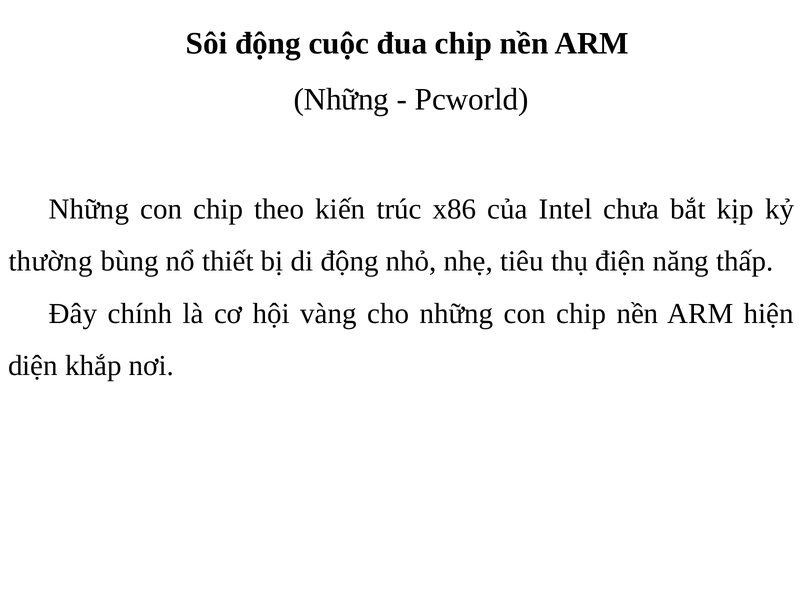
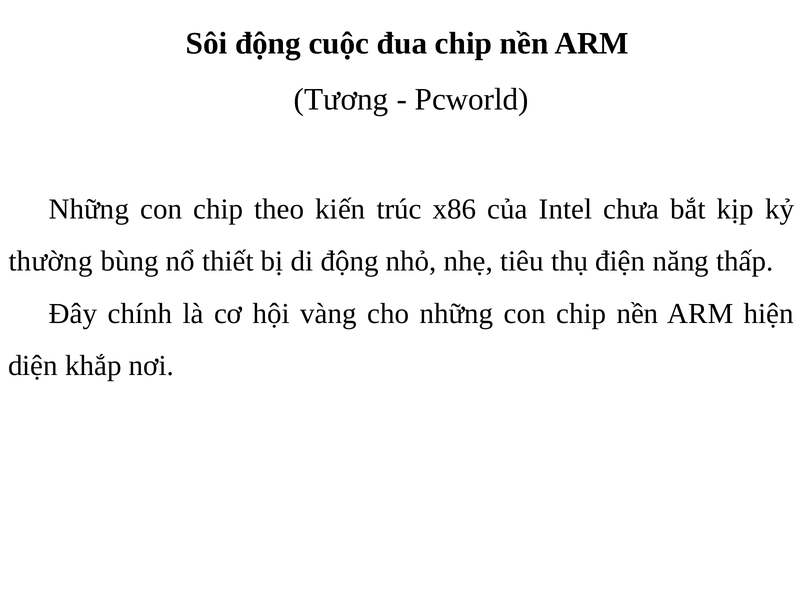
Những at (341, 100): Những -> Tương
